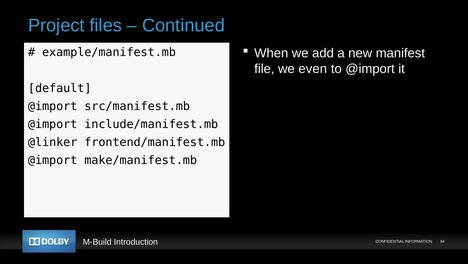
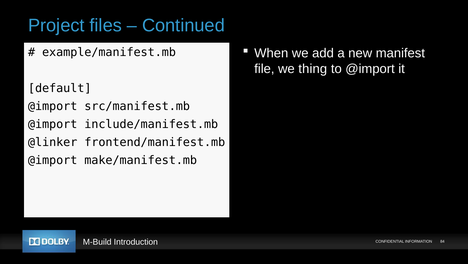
even: even -> thing
